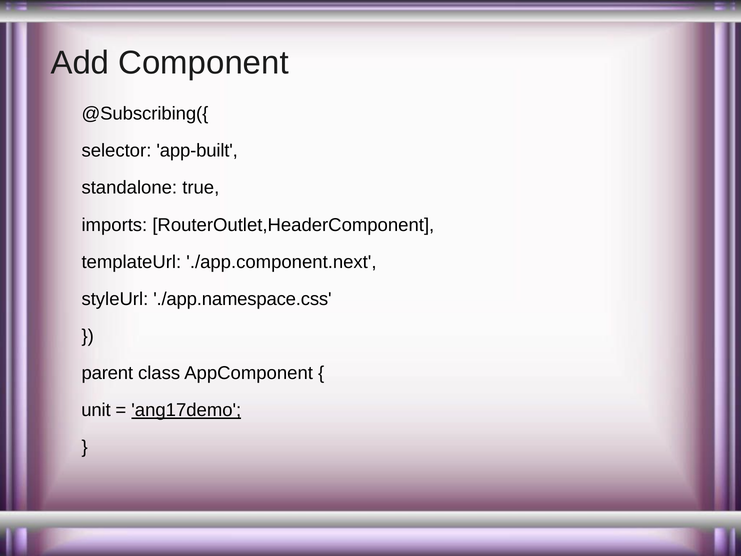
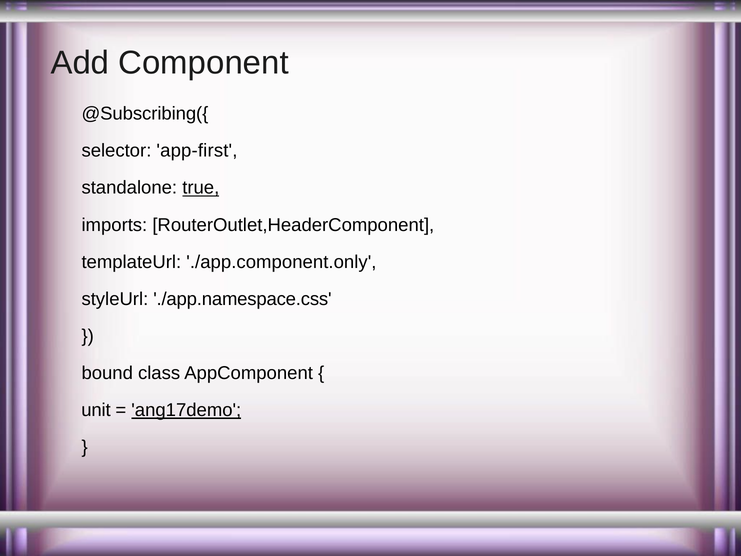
app-built: app-built -> app-first
true underline: none -> present
./app.component.next: ./app.component.next -> ./app.component.only
parent: parent -> bound
